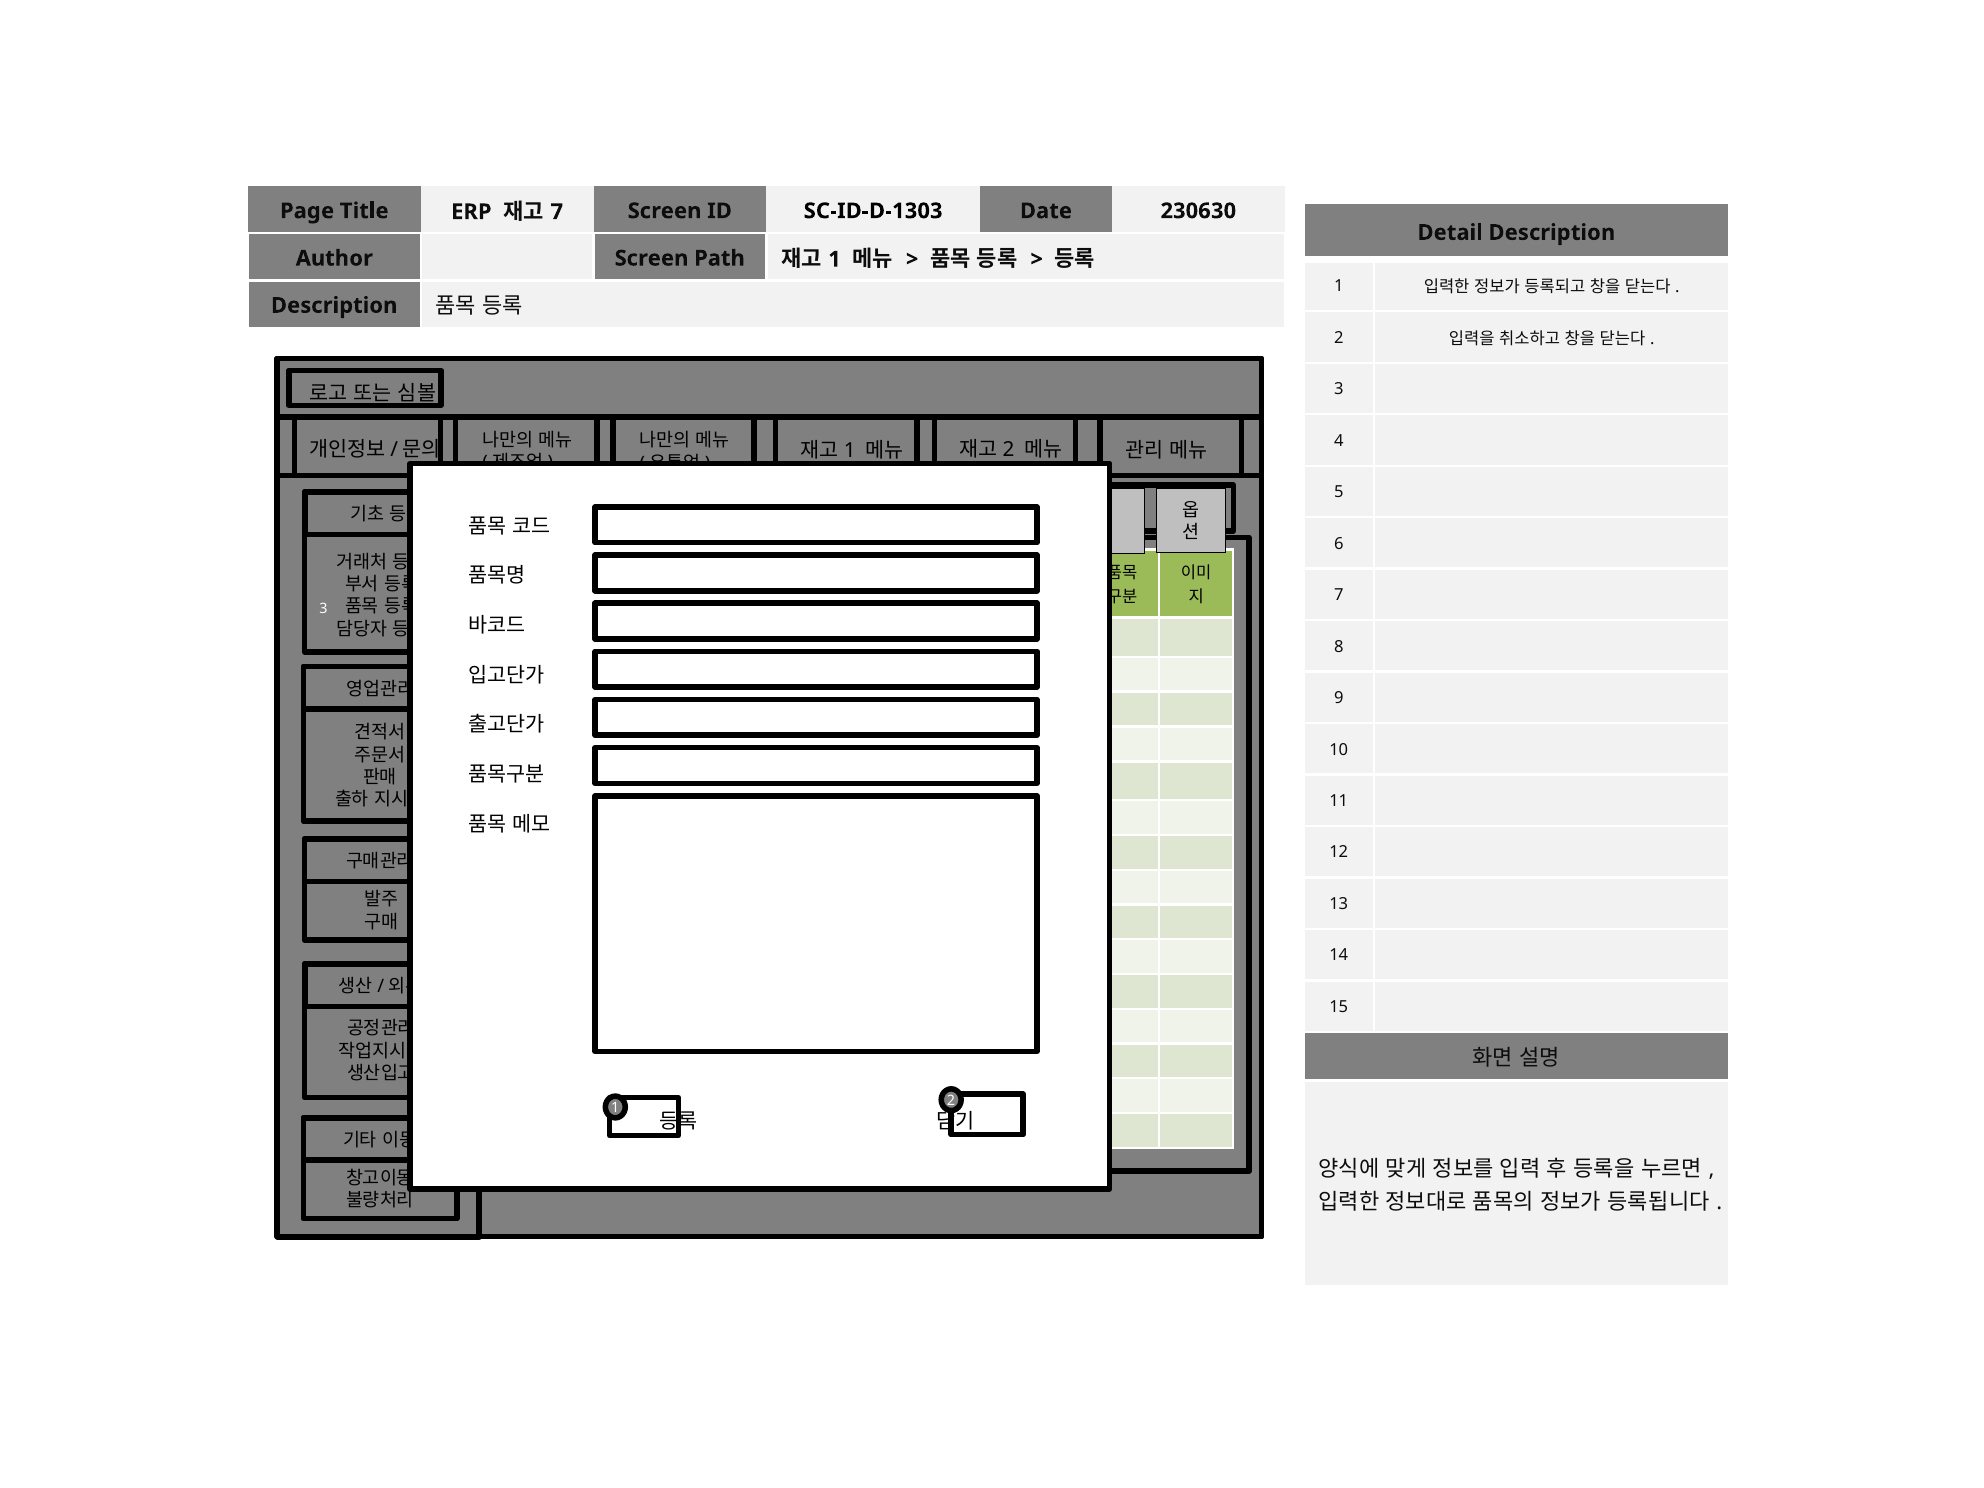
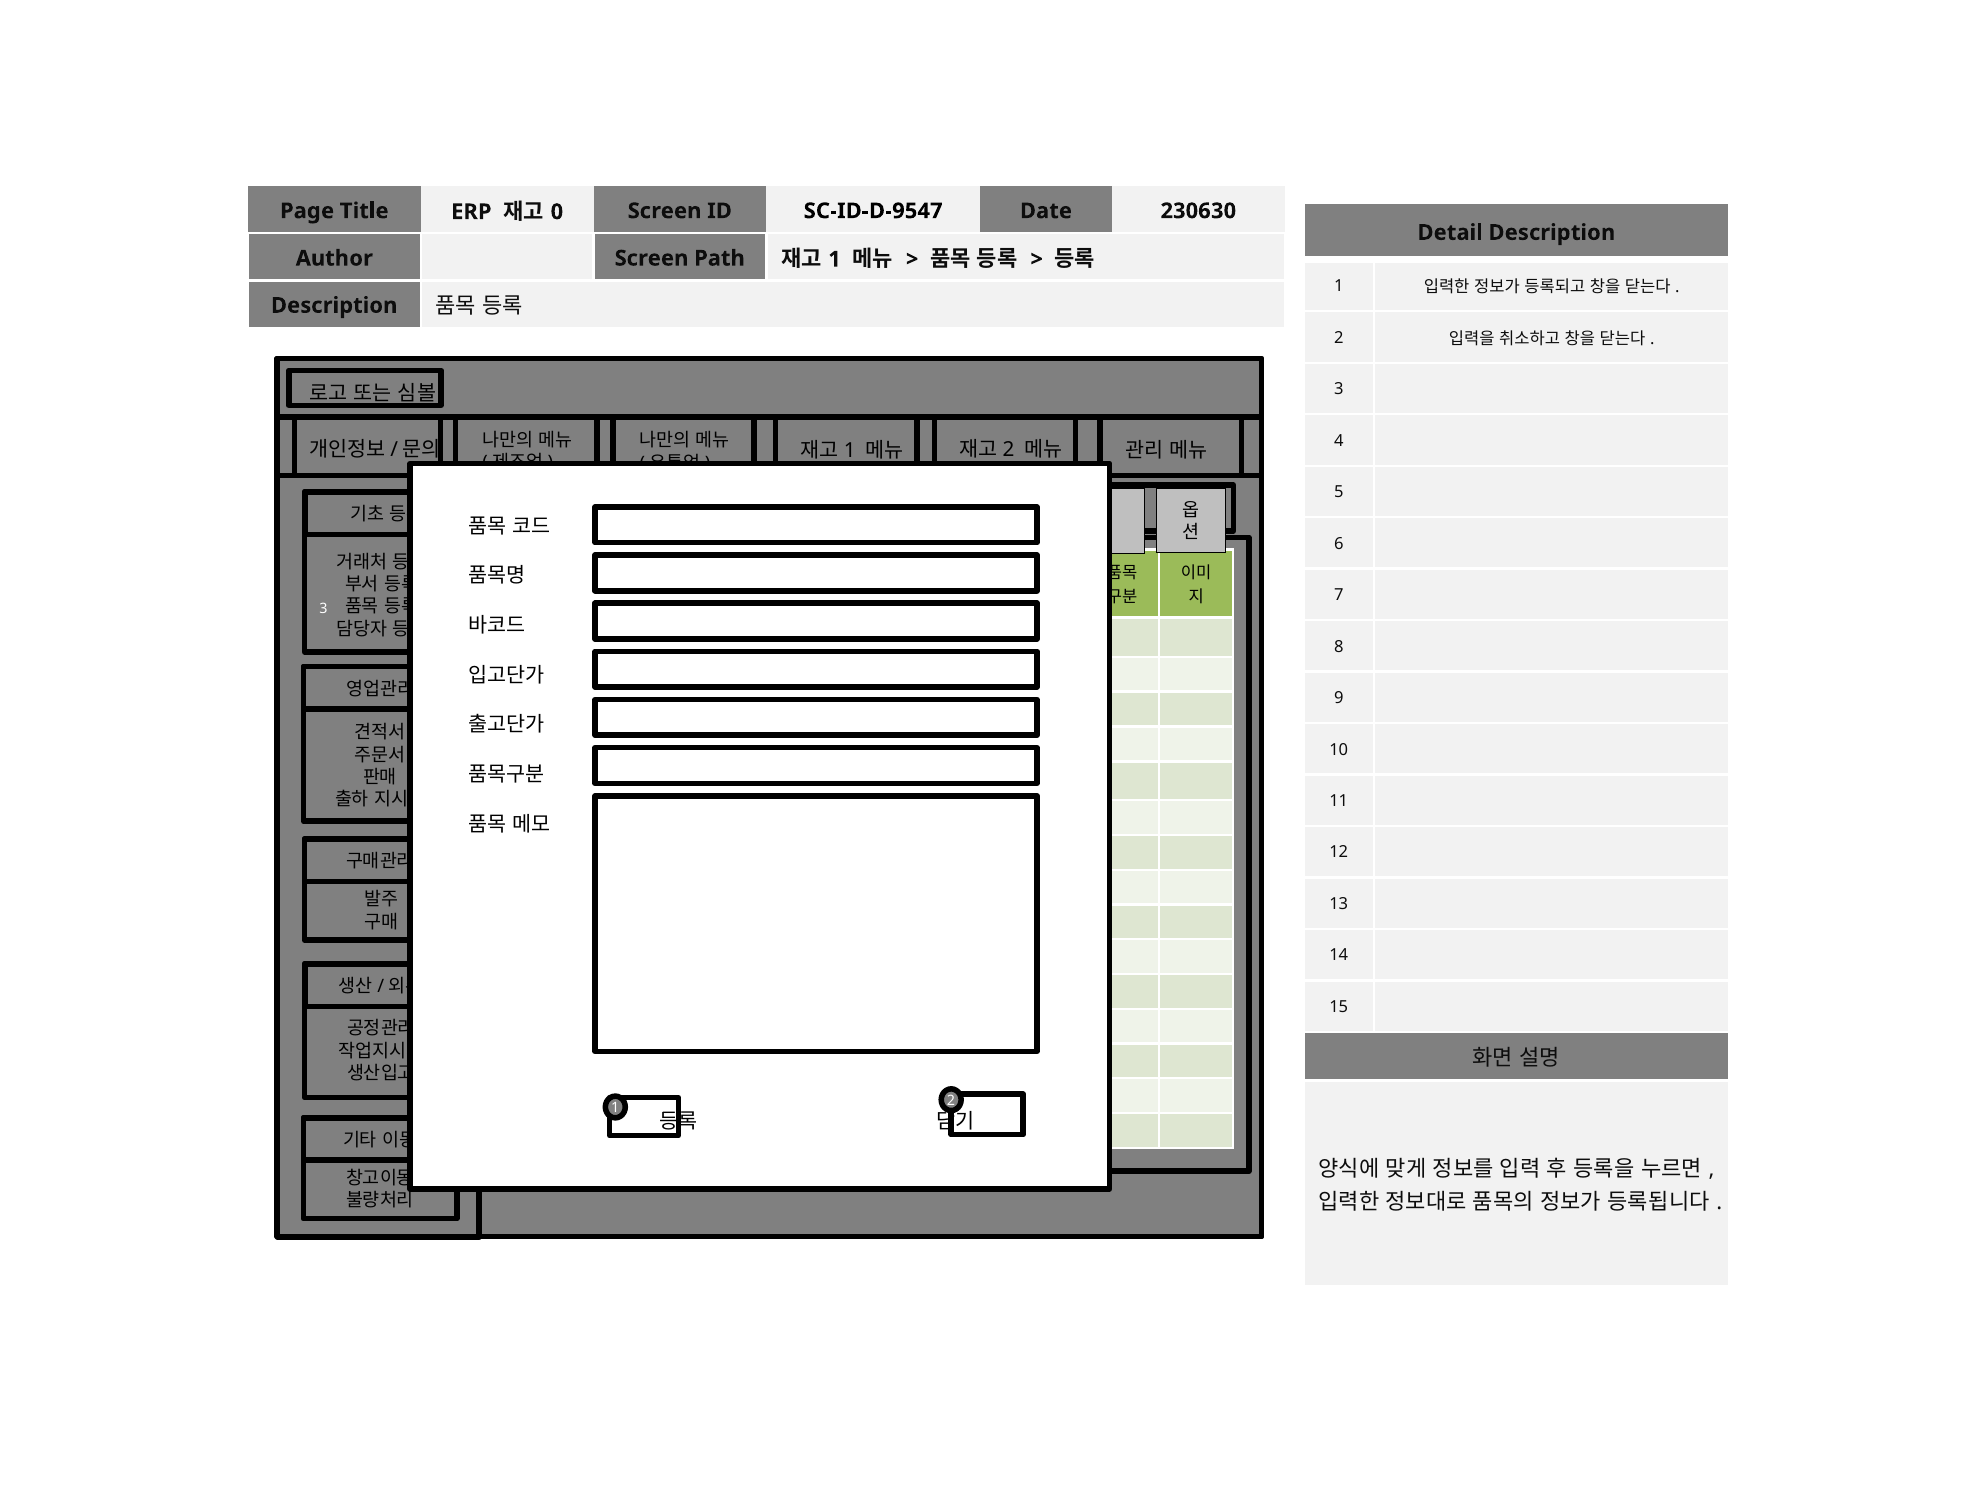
7 at (557, 212): 7 -> 0
SC-ID-D-1303: SC-ID-D-1303 -> SC-ID-D-9547
